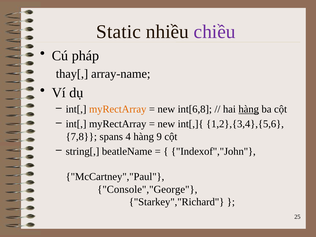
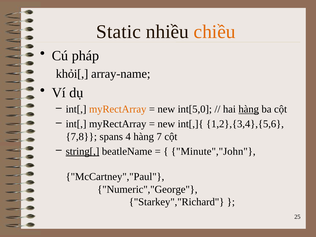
chiều colour: purple -> orange
thay[: thay[ -> khỏi[
int[6,8: int[6,8 -> int[5,0
9: 9 -> 7
string[ underline: none -> present
Indexof","John: Indexof","John -> Minute","John
Console","George: Console","George -> Numeric","George
